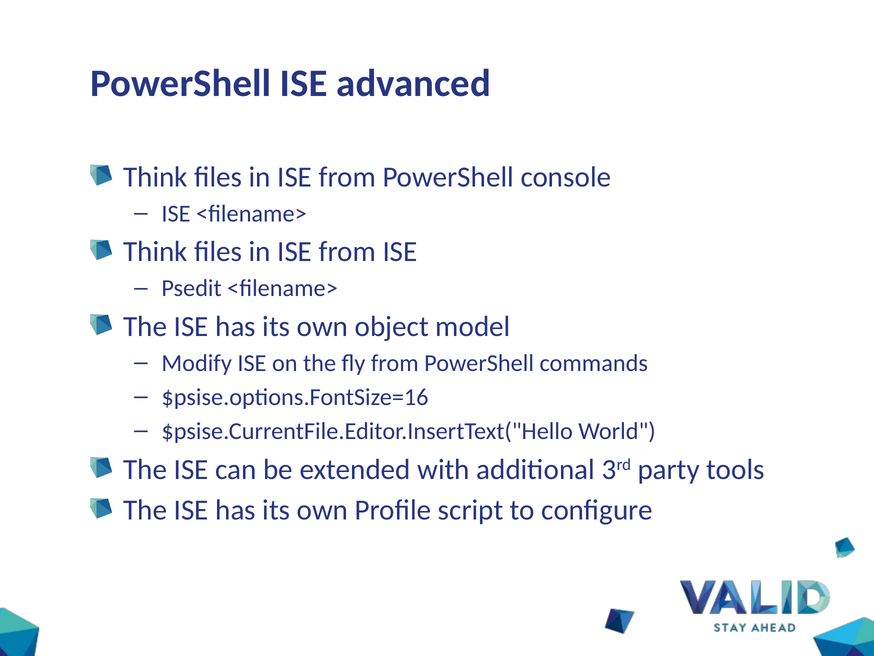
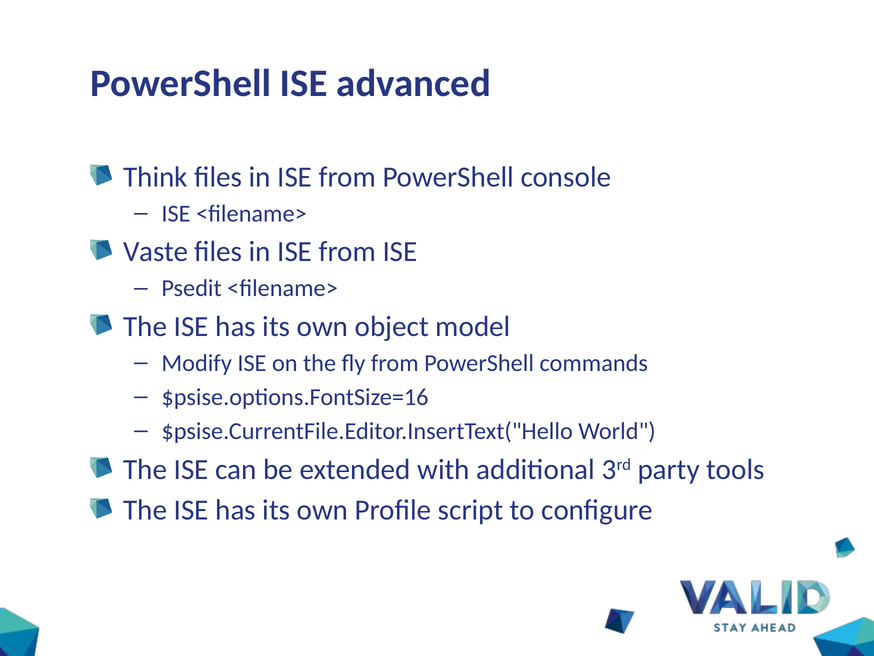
Think at (155, 252): Think -> Vaste
